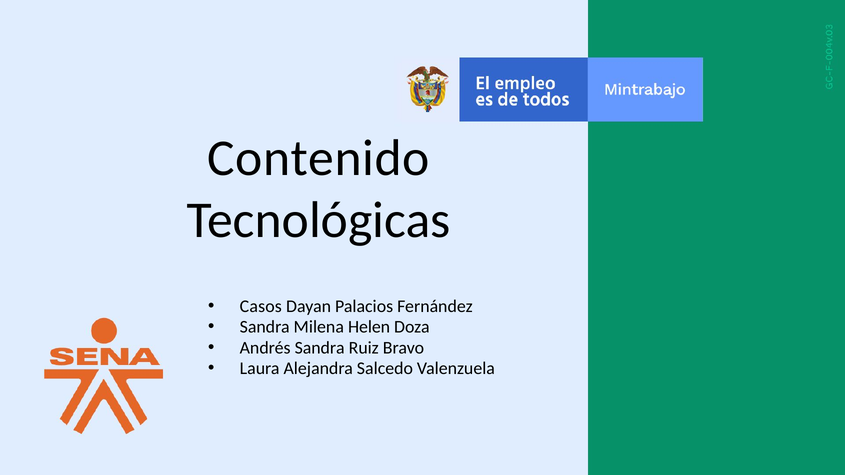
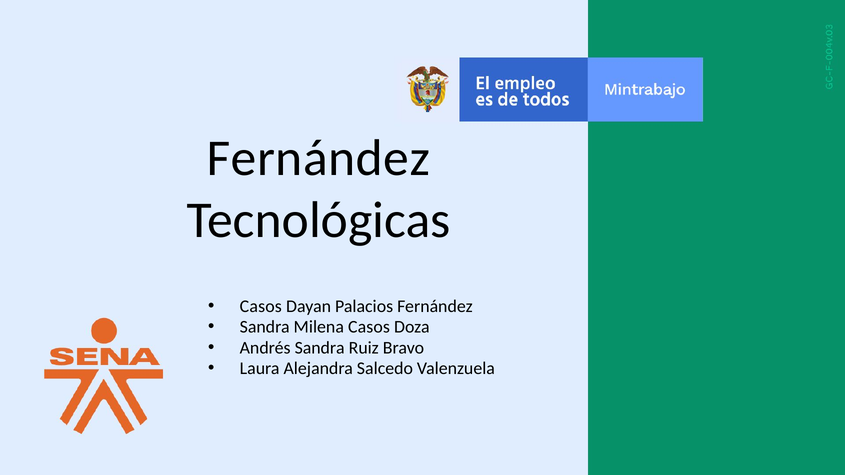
Contenido at (318, 158): Contenido -> Fernández
Milena Helen: Helen -> Casos
